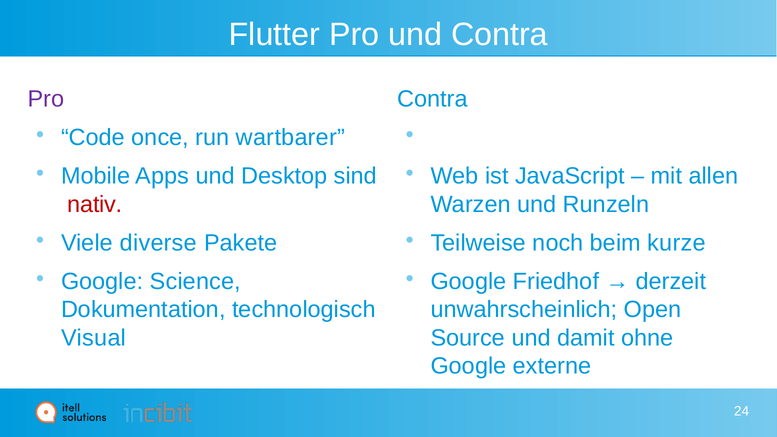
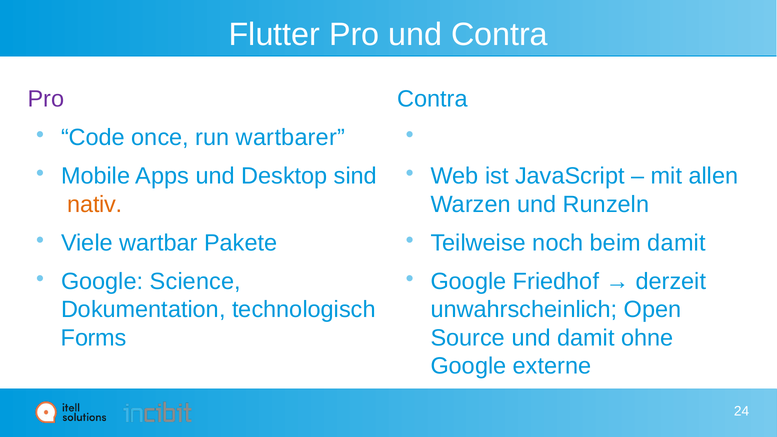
nativ colour: red -> orange
diverse: diverse -> wartbar
beim kurze: kurze -> damit
Visual: Visual -> Forms
